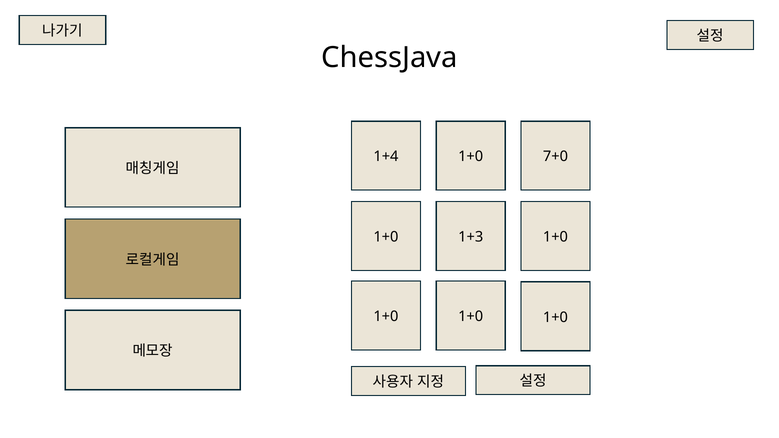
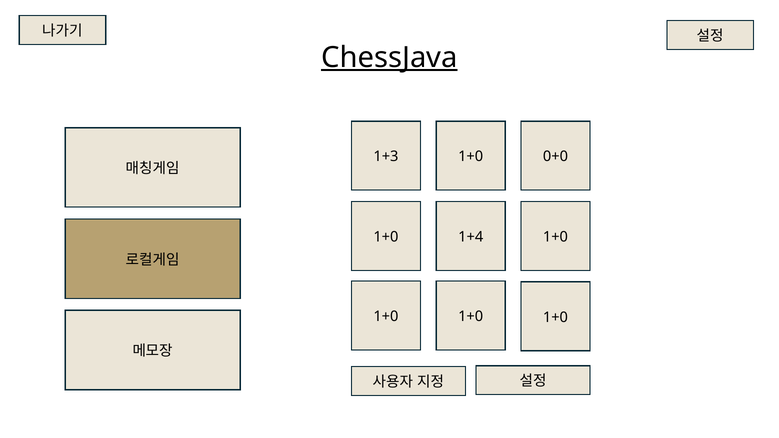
ChessJava underline: none -> present
1+4: 1+4 -> 1+3
7+0: 7+0 -> 0+0
1+3: 1+3 -> 1+4
